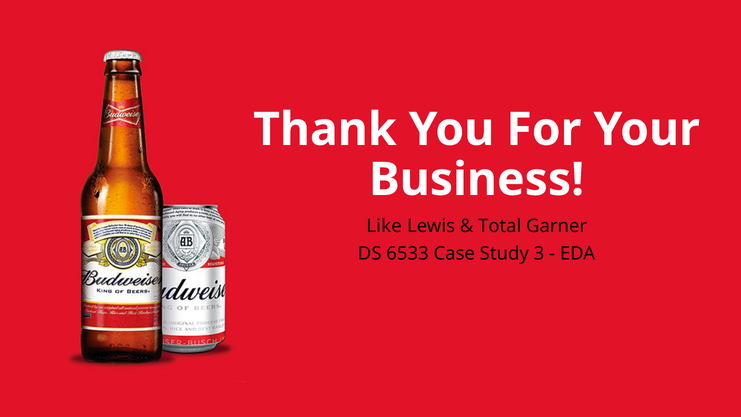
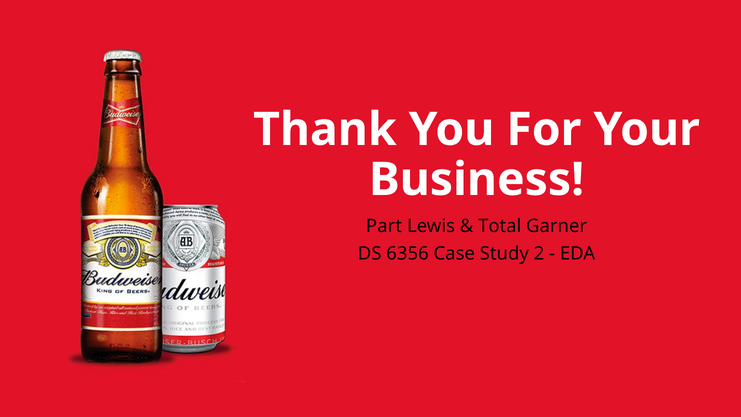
Like: Like -> Part
6533: 6533 -> 6356
3: 3 -> 2
